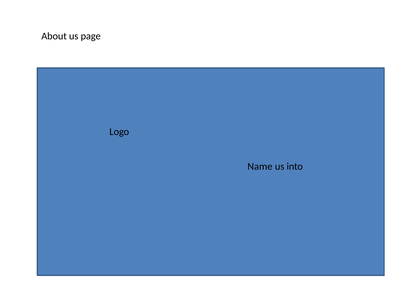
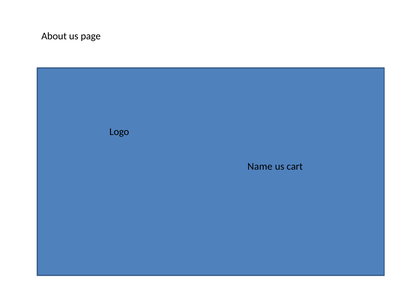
into: into -> cart
